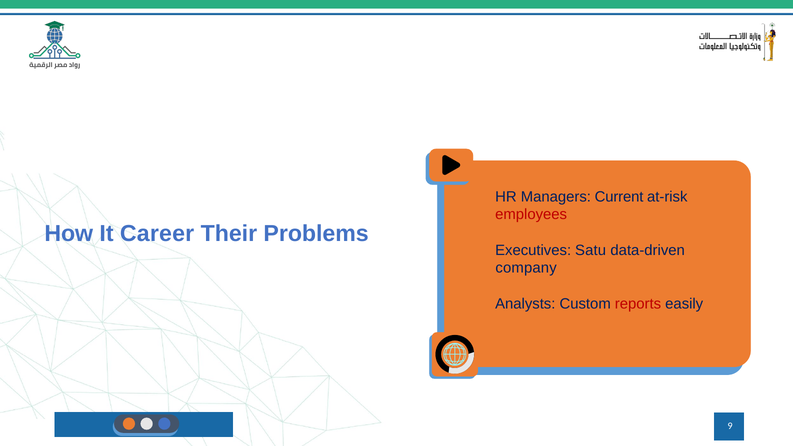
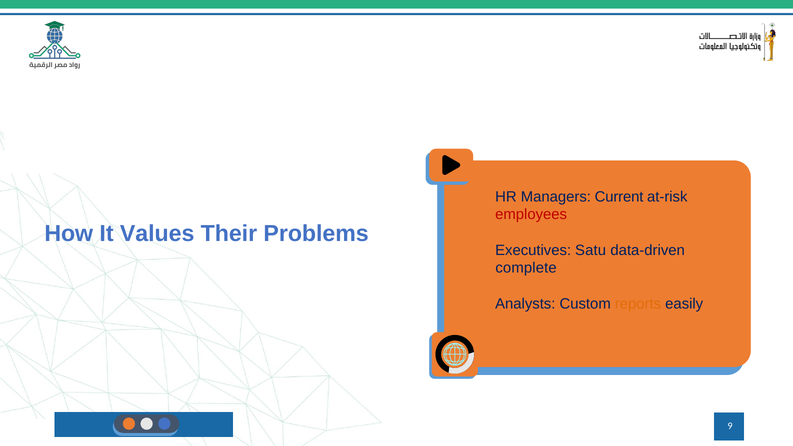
Career: Career -> Values
company: company -> complete
reports colour: red -> orange
